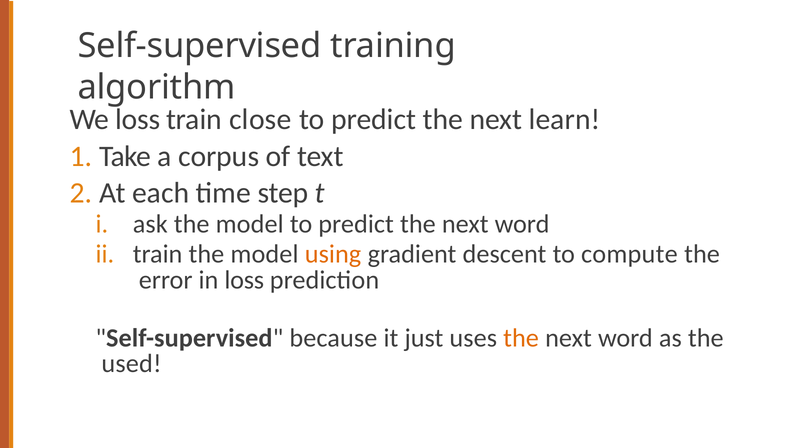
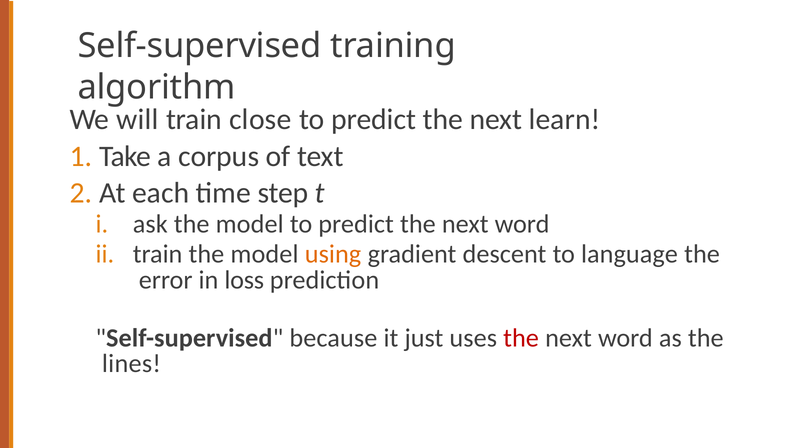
We loss: loss -> will
compute: compute -> language
the at (521, 338) colour: orange -> red
used: used -> lines
